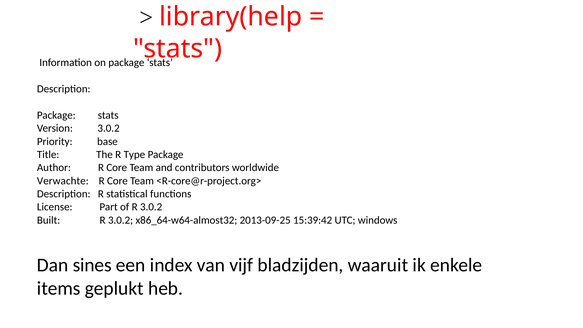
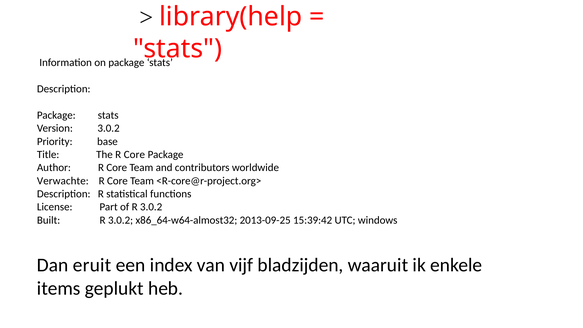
The R Type: Type -> Core
sines: sines -> eruit
